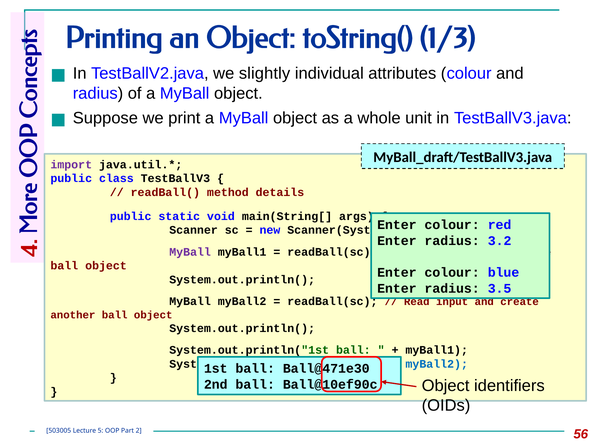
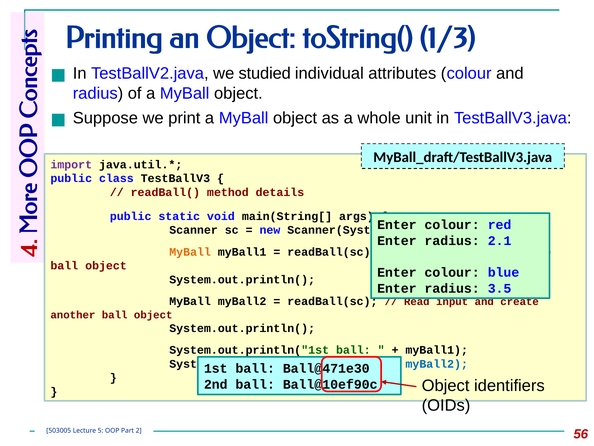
slightly: slightly -> studied
3.2: 3.2 -> 2.1
MyBall at (190, 252) colour: purple -> orange
